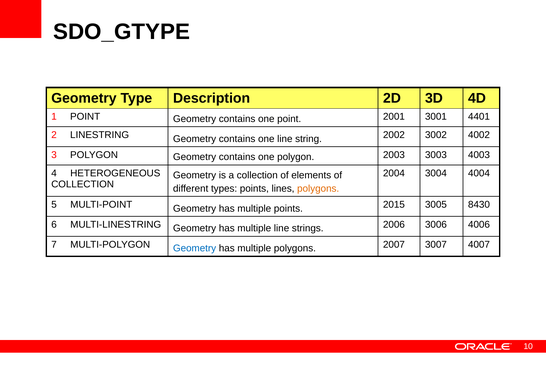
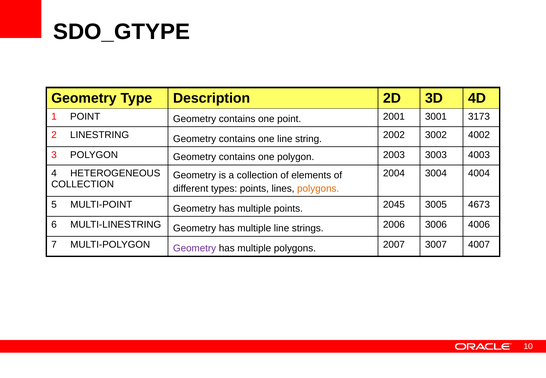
4401: 4401 -> 3173
2015: 2015 -> 2045
8430: 8430 -> 4673
Geometry at (195, 248) colour: blue -> purple
